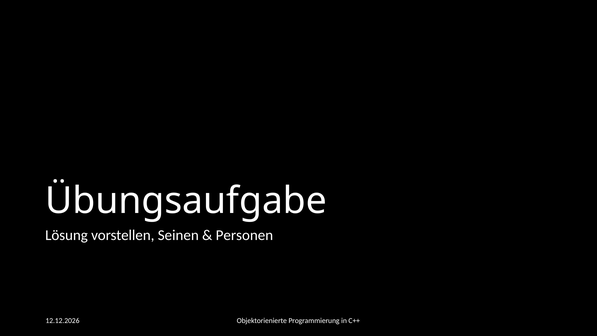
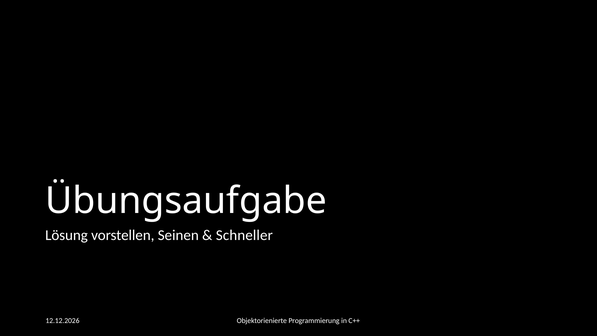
Personen: Personen -> Schneller
